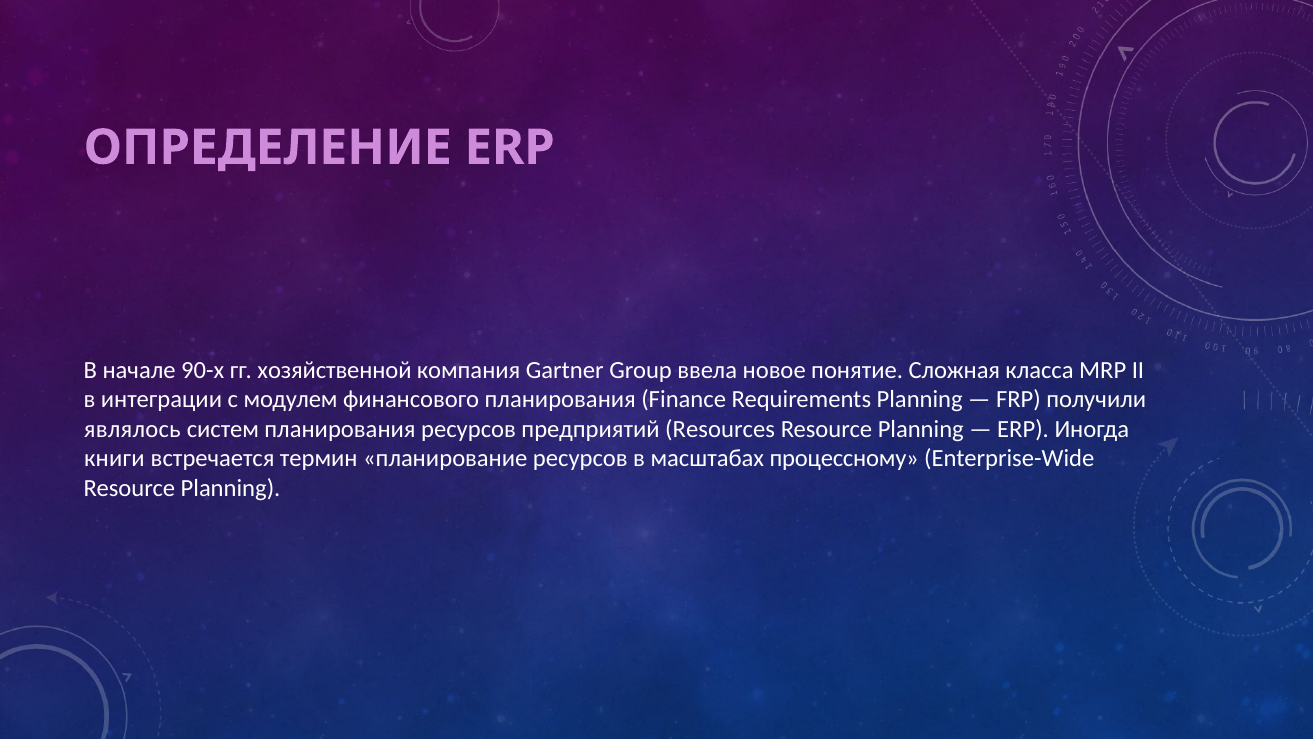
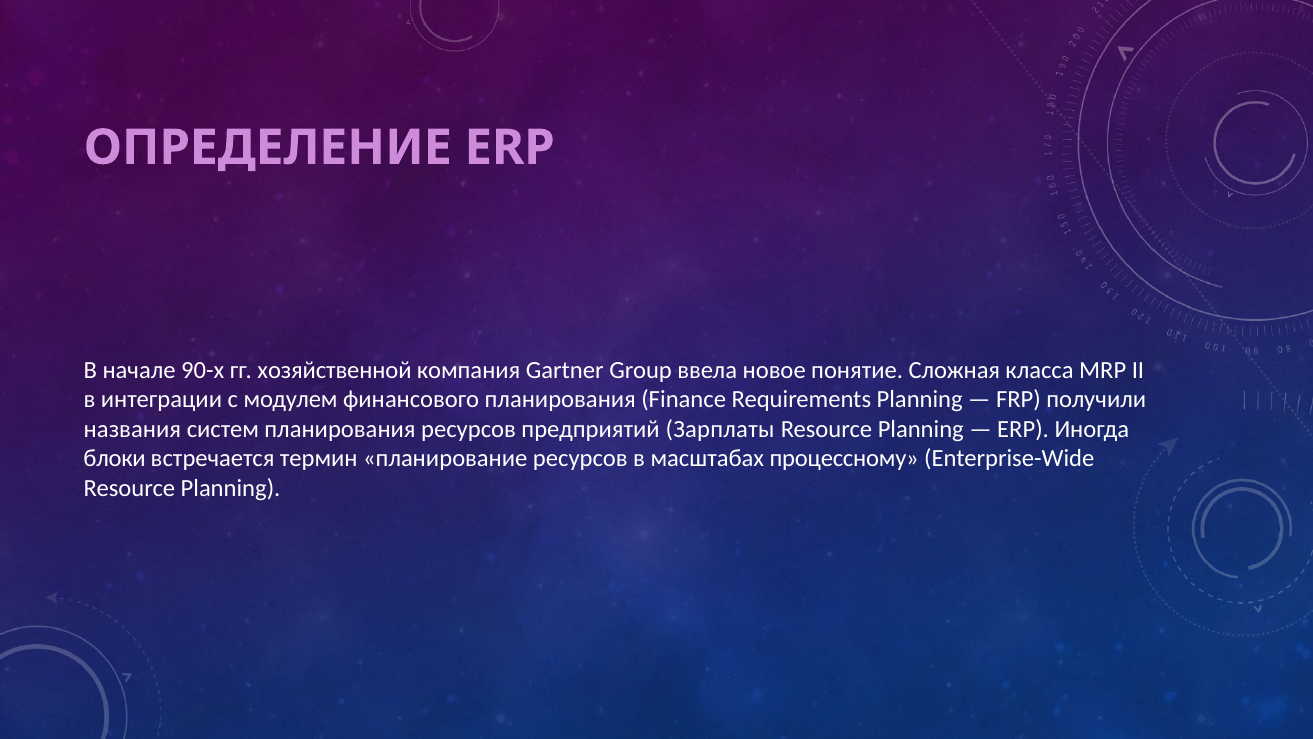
являлось: являлось -> названия
Resources: Resources -> Зарплаты
книги: книги -> блоки
